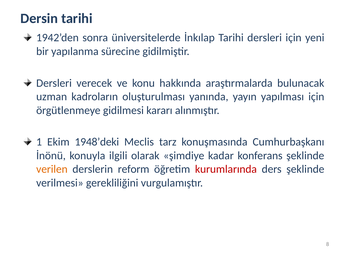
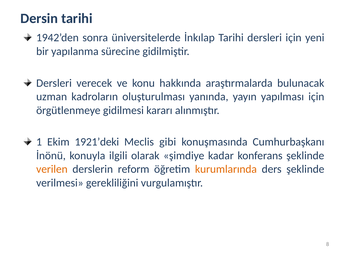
1948’deki: 1948’deki -> 1921’deki
tarz: tarz -> gibi
kurumlarında colour: red -> orange
